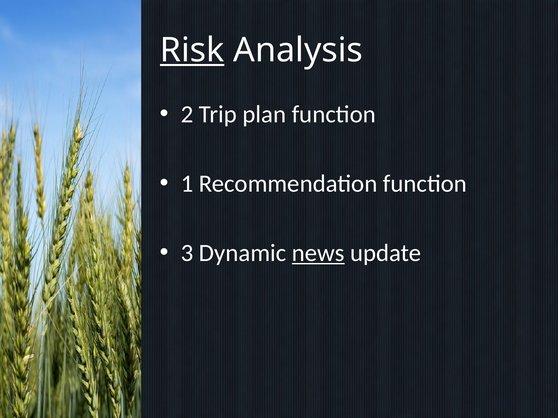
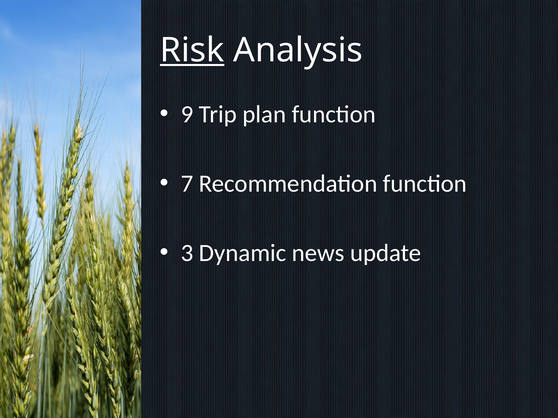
2: 2 -> 9
1: 1 -> 7
news underline: present -> none
